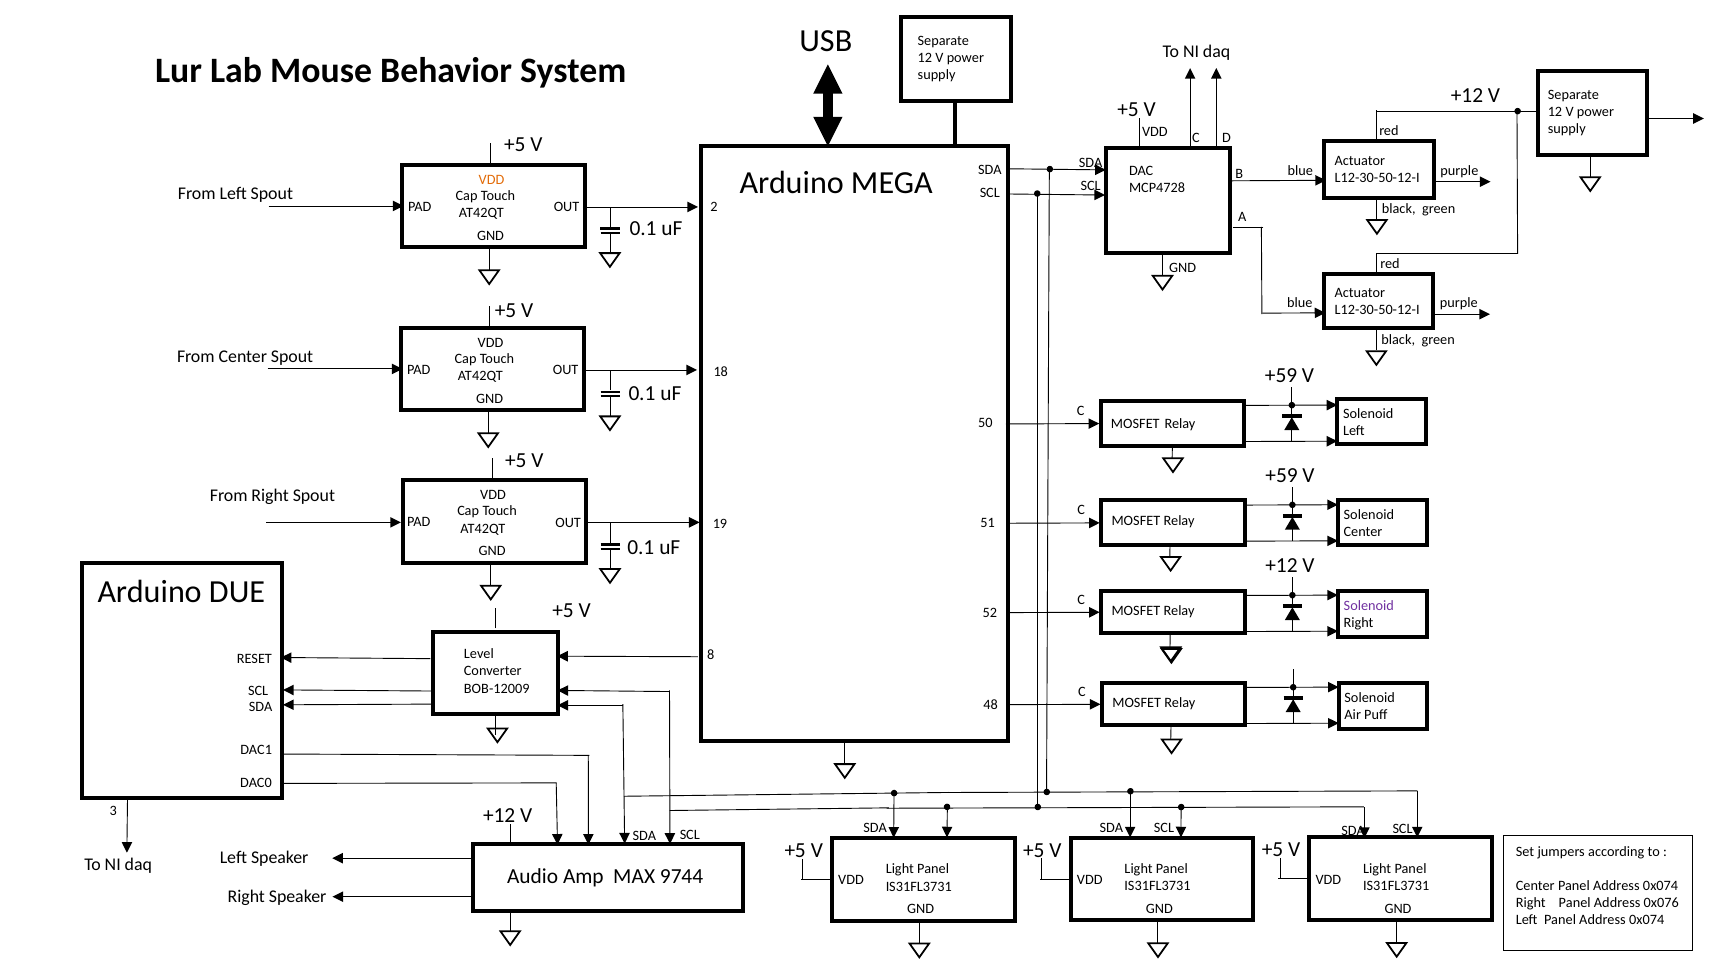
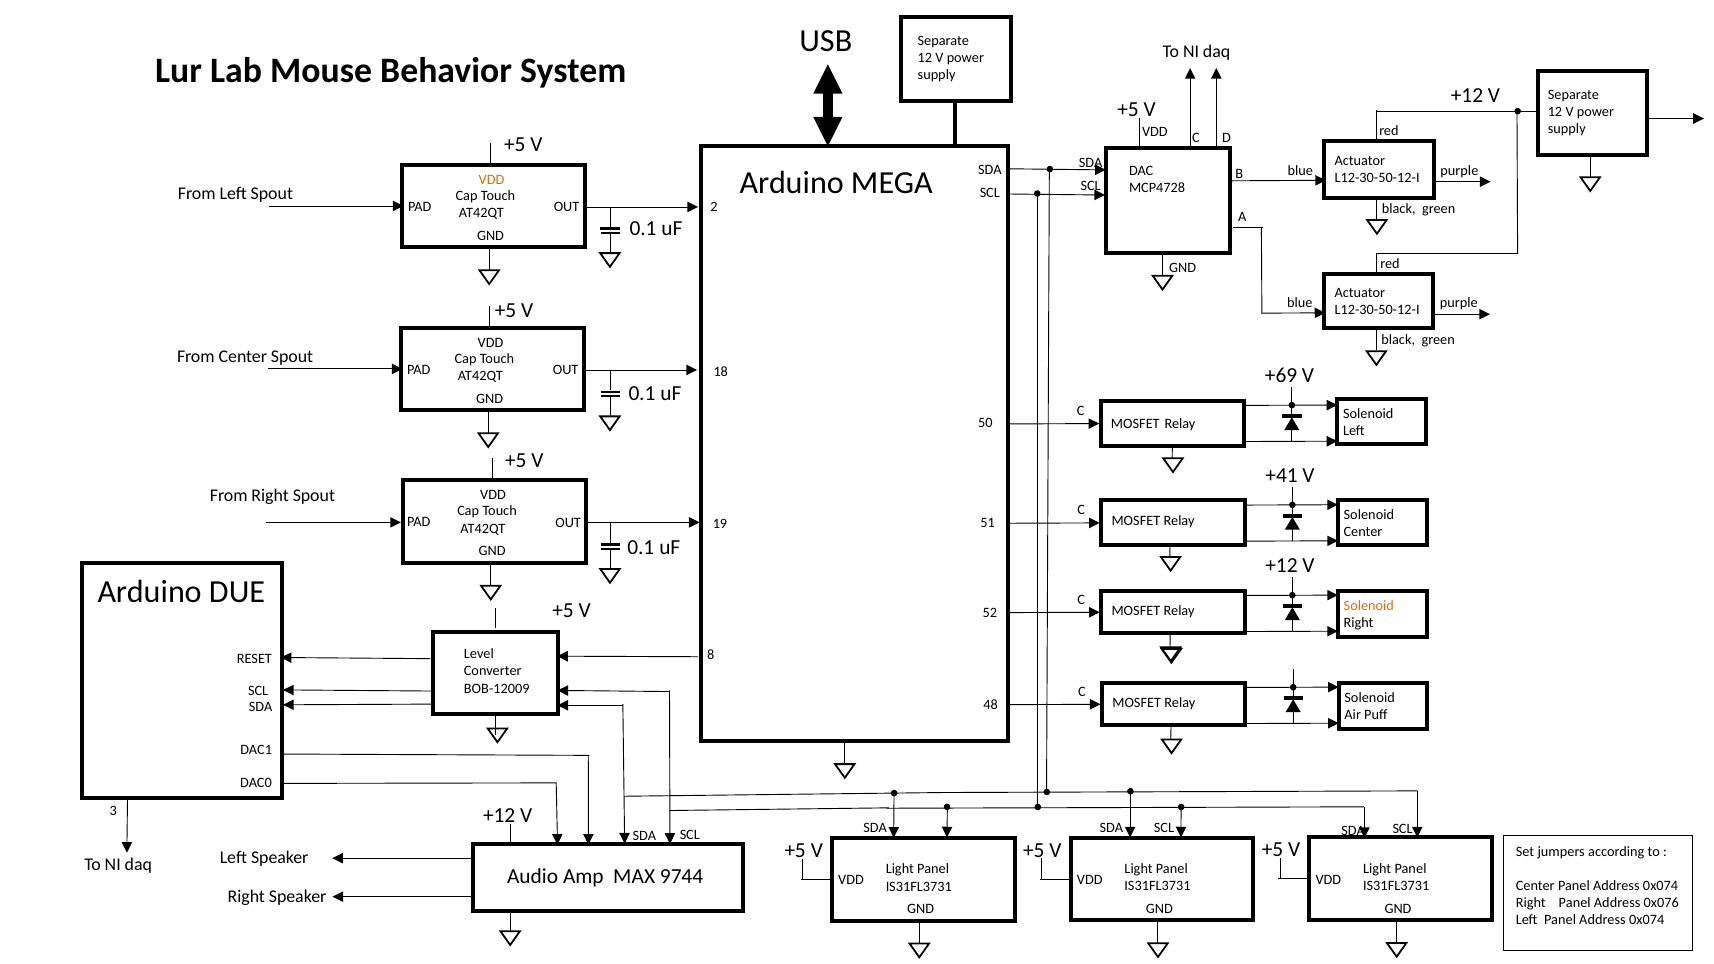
+59 at (1281, 376): +59 -> +69
+59 at (1282, 475): +59 -> +41
Solenoid at (1369, 606) colour: purple -> orange
